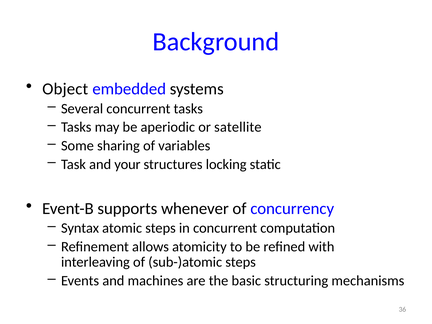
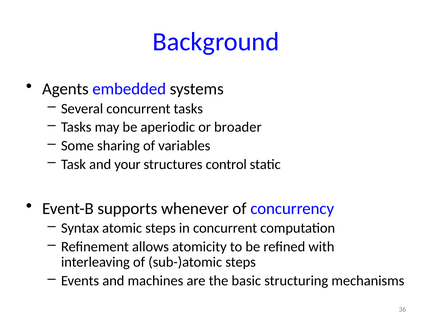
Object: Object -> Agents
satellite: satellite -> broader
locking: locking -> control
